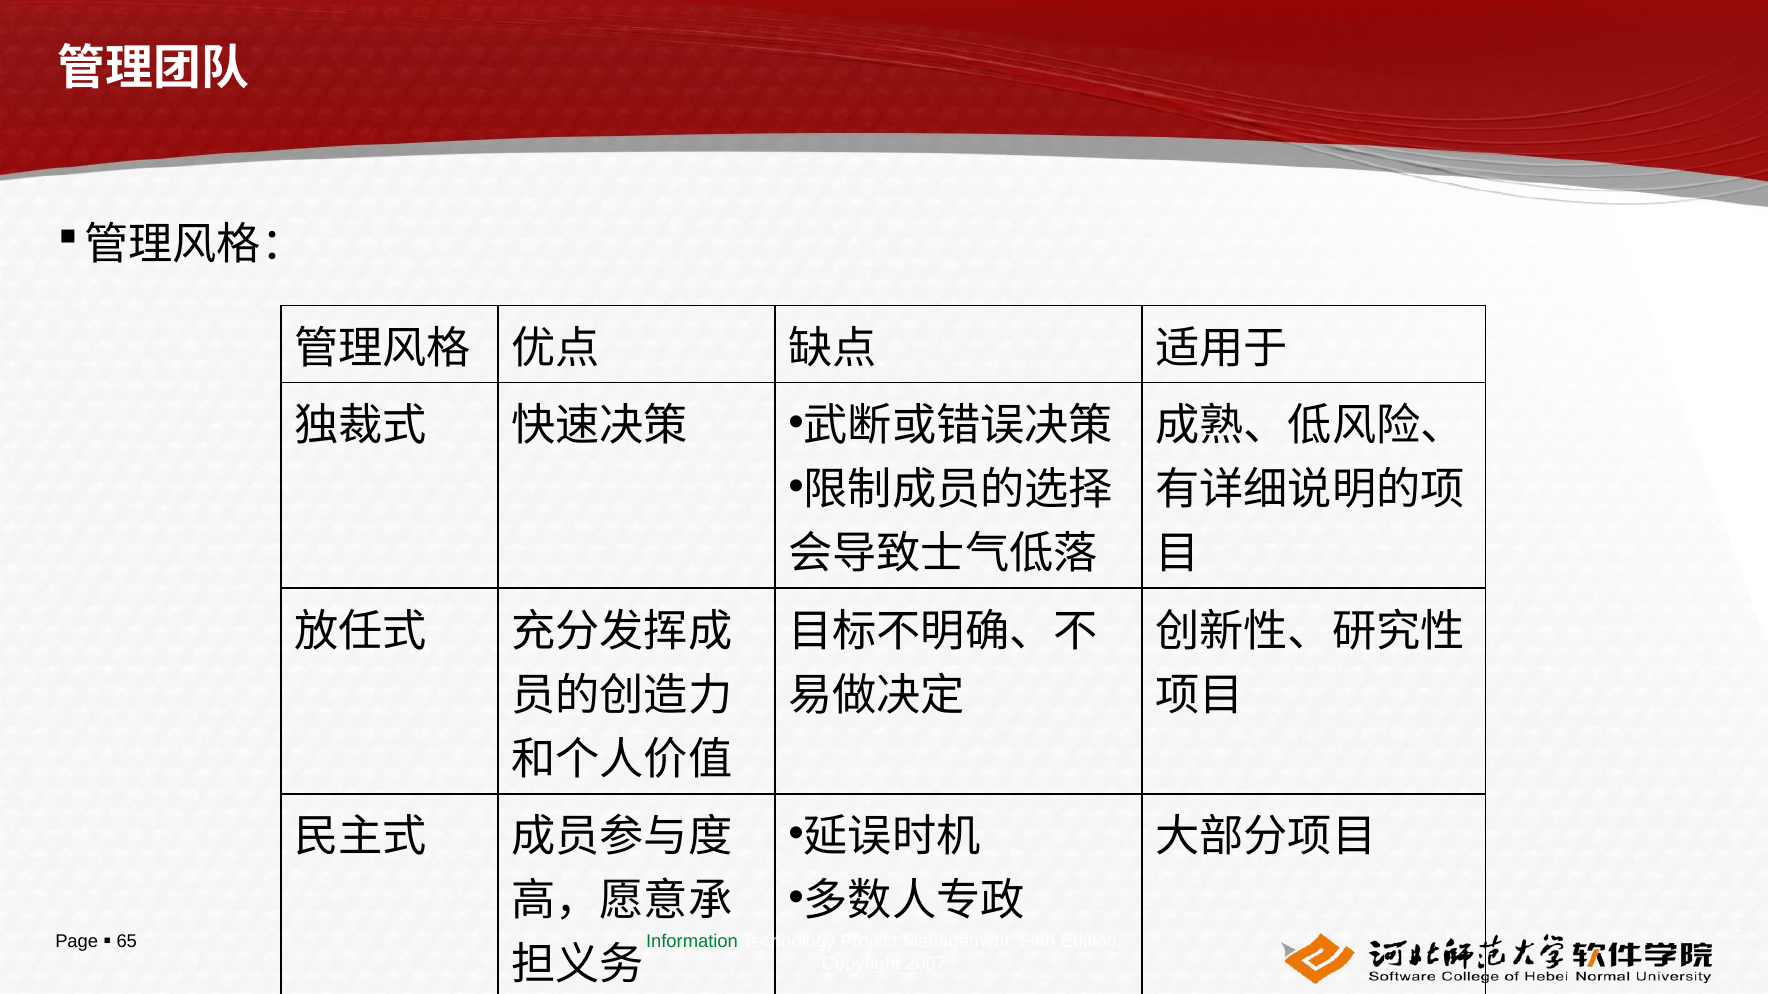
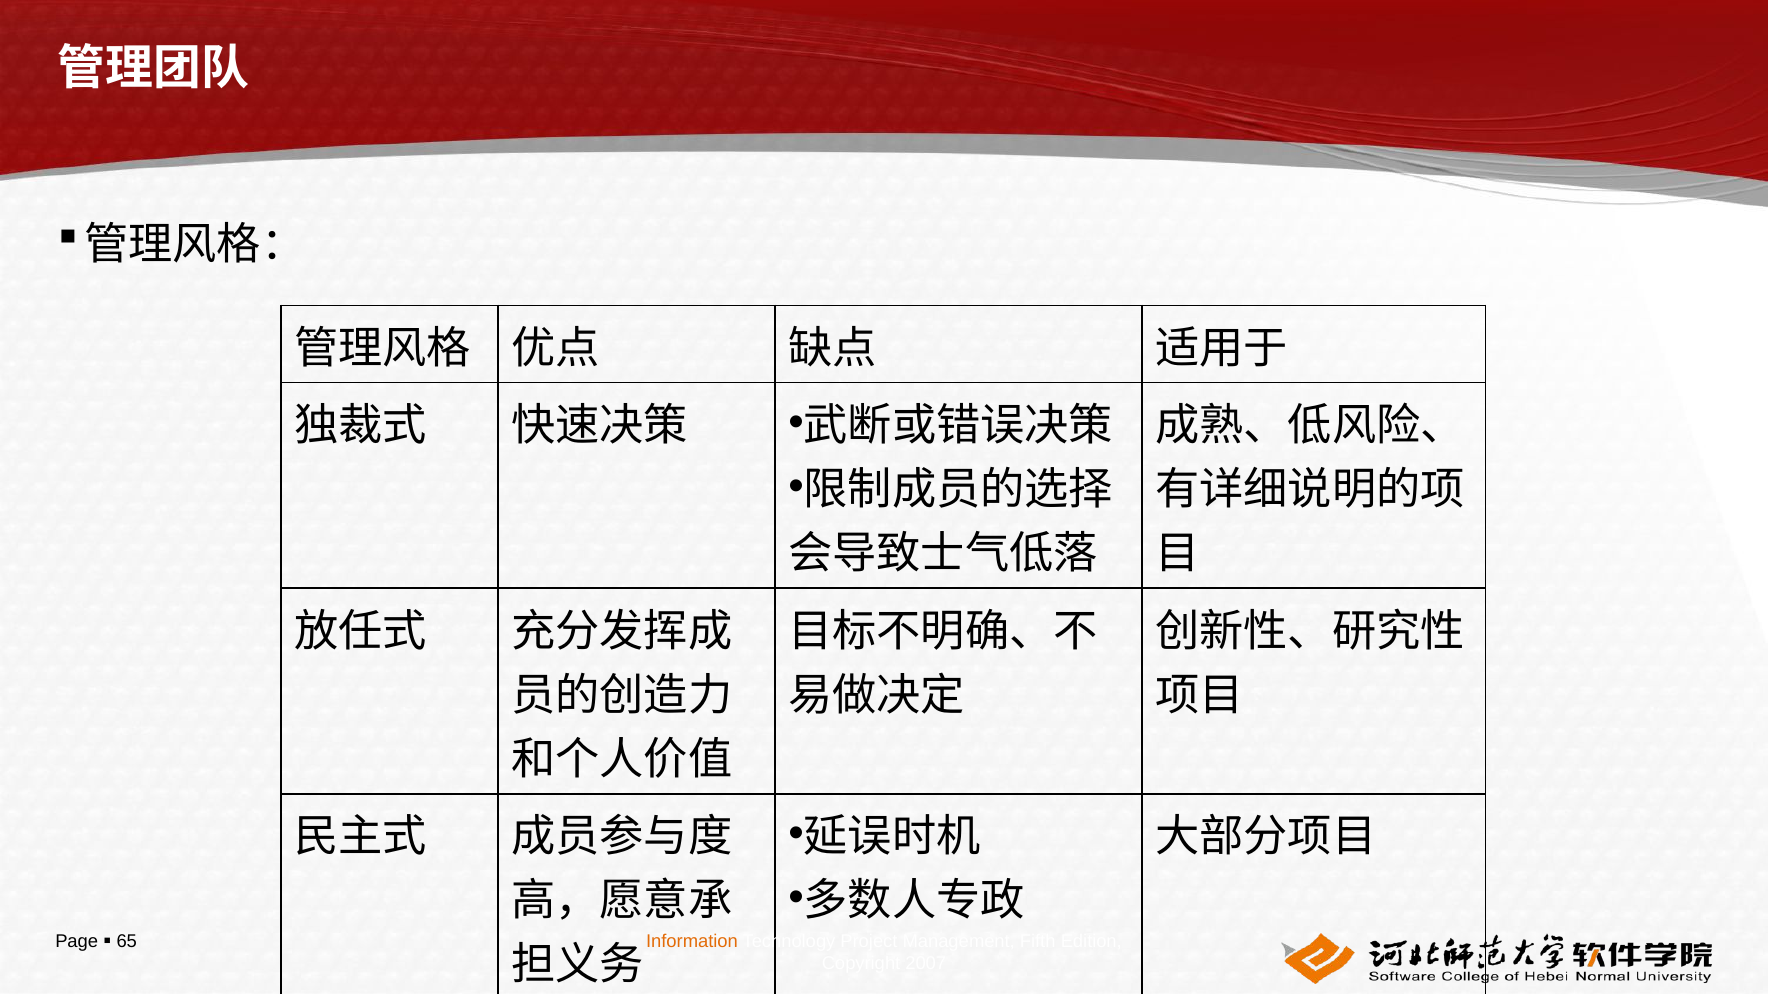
Information colour: green -> orange
